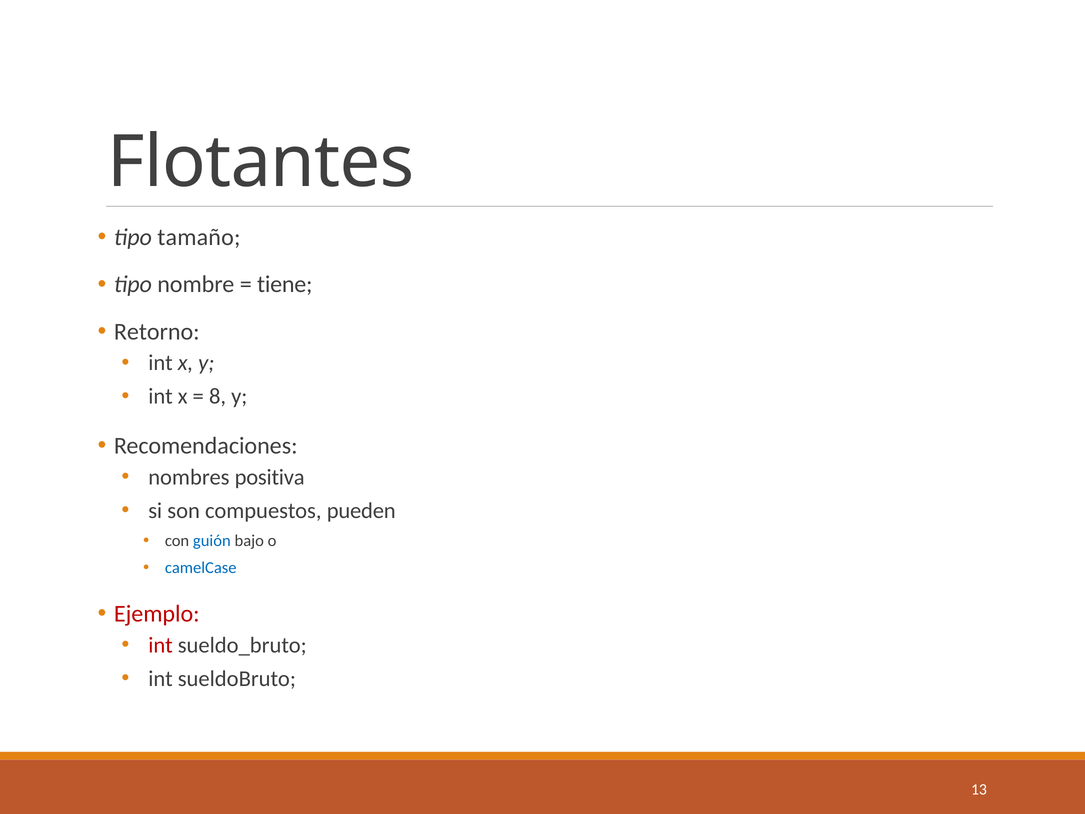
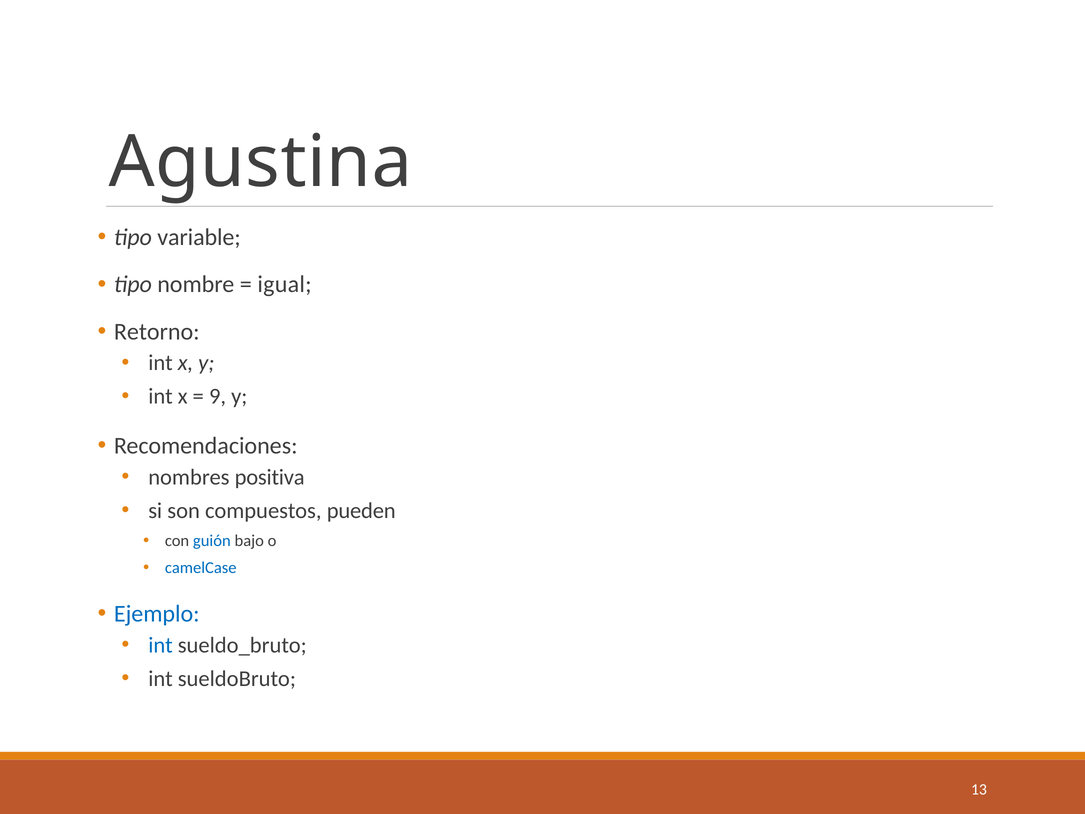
Flotantes: Flotantes -> Agustina
tamaño: tamaño -> variable
tiene: tiene -> igual
8: 8 -> 9
Ejemplo colour: red -> blue
int at (161, 645) colour: red -> blue
